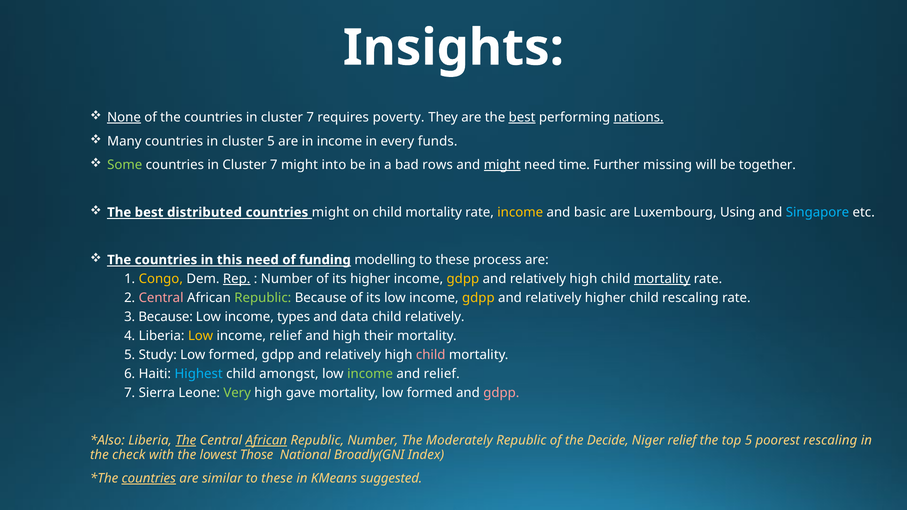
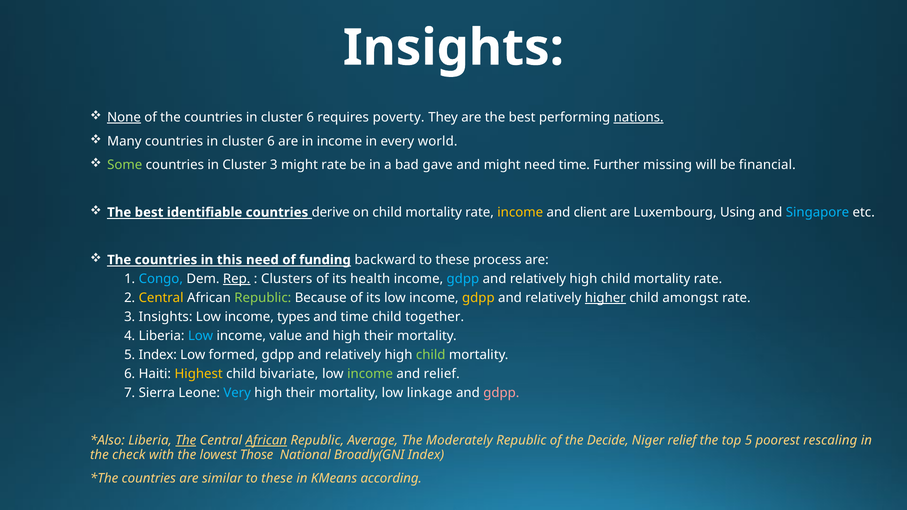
7 at (310, 117): 7 -> 6
best at (522, 117) underline: present -> none
5 at (271, 141): 5 -> 6
funds: funds -> world
7 at (274, 165): 7 -> 3
might into: into -> rate
rows: rows -> gave
might at (502, 165) underline: present -> none
together: together -> financial
distributed: distributed -> identifiable
countries might: might -> derive
basic: basic -> client
modelling: modelling -> backward
Congo colour: yellow -> light blue
Number at (287, 279): Number -> Clusters
its higher: higher -> health
gdpp at (463, 279) colour: yellow -> light blue
mortality at (662, 279) underline: present -> none
Central at (161, 298) colour: pink -> yellow
higher at (605, 298) underline: none -> present
child rescaling: rescaling -> amongst
3 Because: Because -> Insights
and data: data -> time
child relatively: relatively -> together
Low at (201, 336) colour: yellow -> light blue
income relief: relief -> value
5 Study: Study -> Index
child at (431, 355) colour: pink -> light green
Highest colour: light blue -> yellow
amongst: amongst -> bivariate
Very colour: light green -> light blue
gave at (301, 393): gave -> their
mortality low formed: formed -> linkage
Republic Number: Number -> Average
countries at (149, 479) underline: present -> none
suggested: suggested -> according
